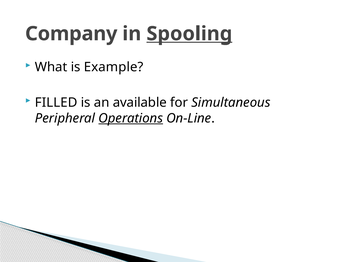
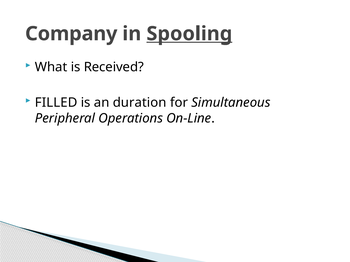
Example: Example -> Received
available: available -> duration
Operations underline: present -> none
